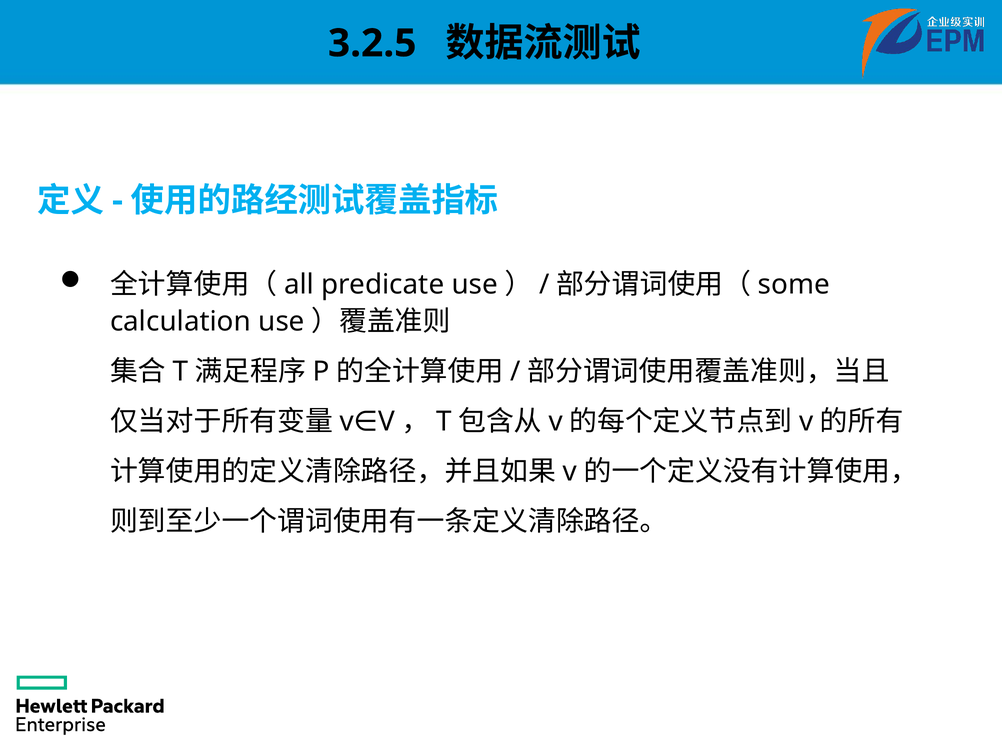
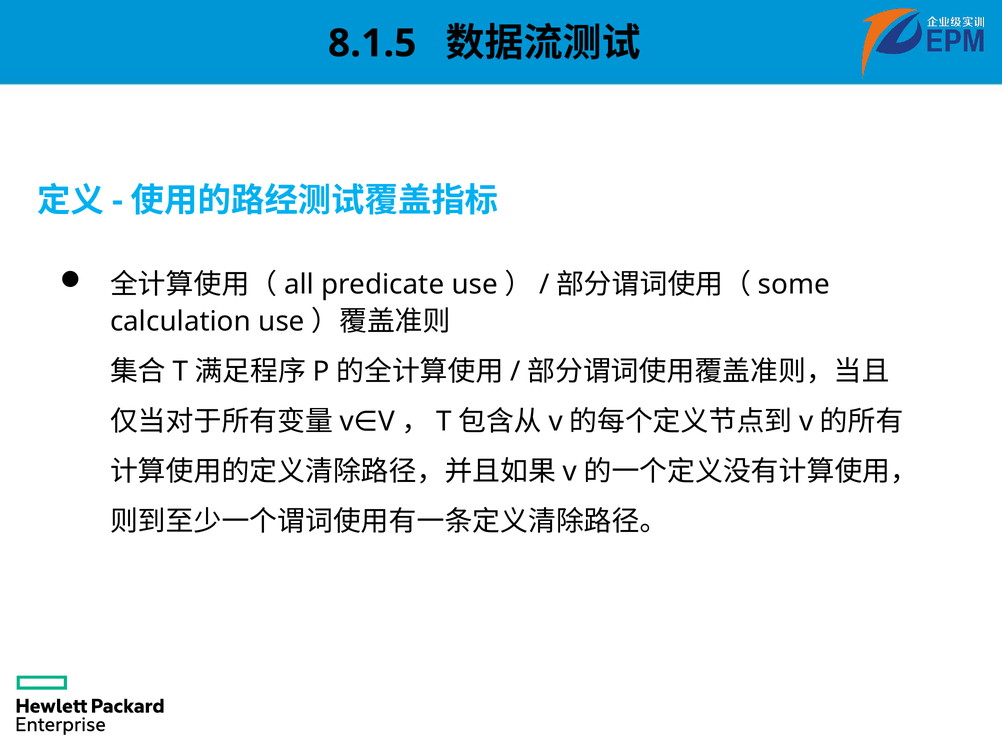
3.2.5: 3.2.5 -> 8.1.5
